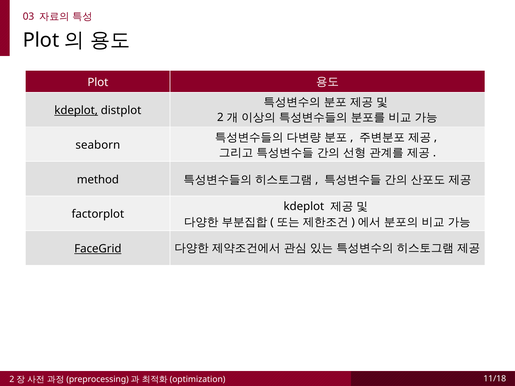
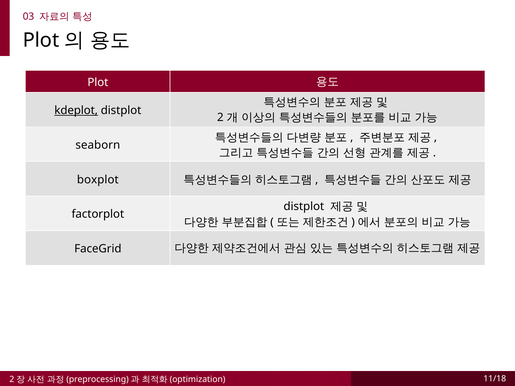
method: method -> boxplot
kdeplot at (304, 207): kdeplot -> distplot
FaceGrid underline: present -> none
